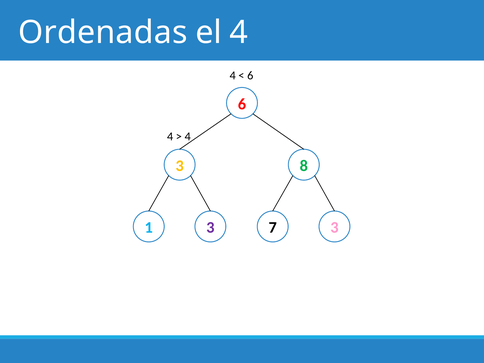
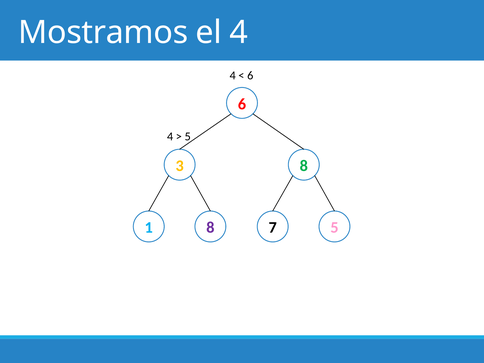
Ordenadas: Ordenadas -> Mostramos
4 at (188, 137): 4 -> 5
1 3: 3 -> 8
7 3: 3 -> 5
